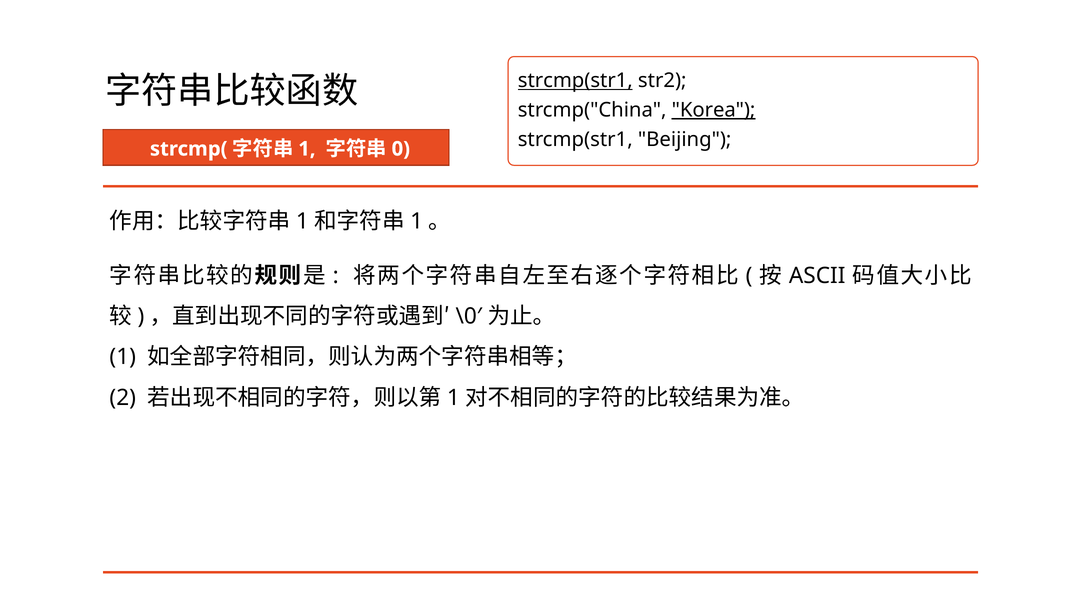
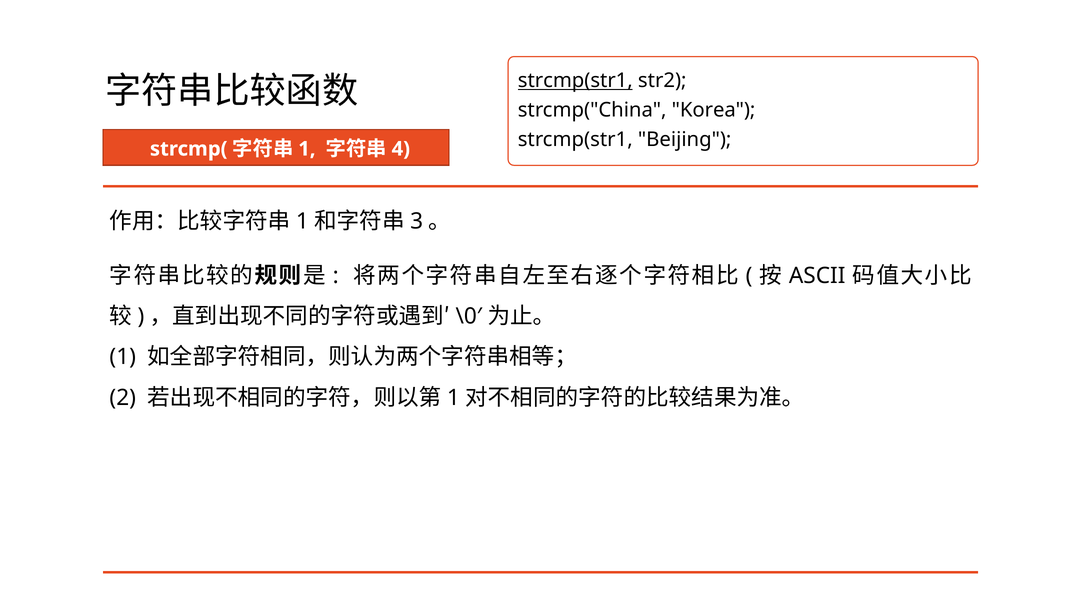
Korea underline: present -> none
0: 0 -> 4
1 at (417, 221): 1 -> 3
